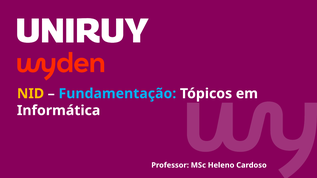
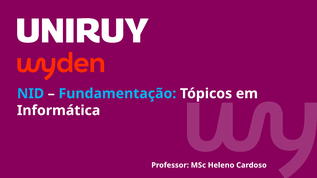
NID colour: yellow -> light blue
